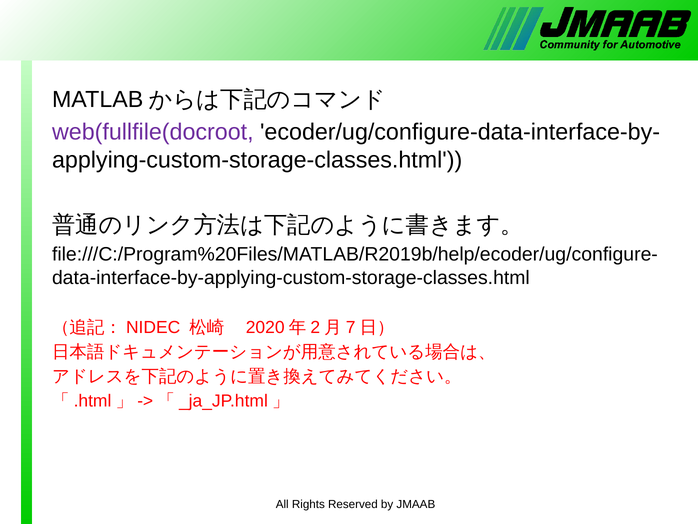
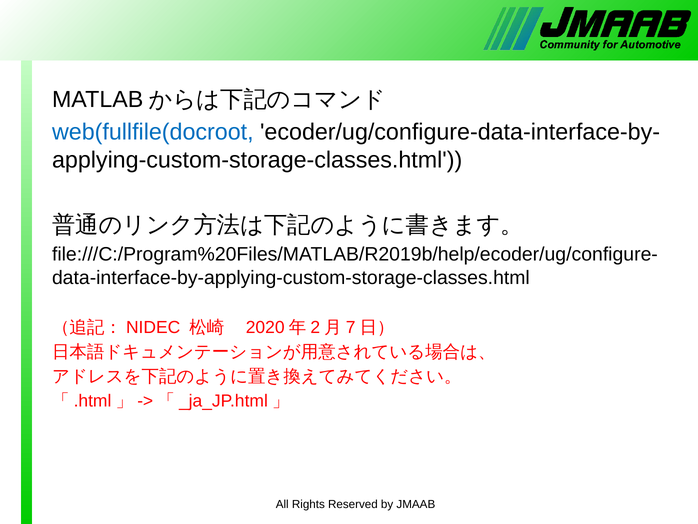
web(fullfile(docroot colour: purple -> blue
